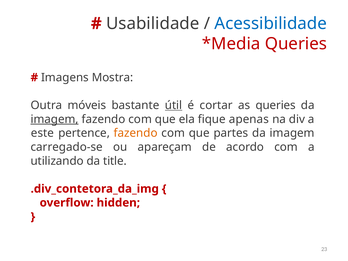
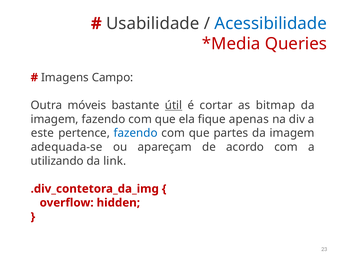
Mostra: Mostra -> Campo
as queries: queries -> bitmap
imagem at (55, 119) underline: present -> none
fazendo at (136, 133) colour: orange -> blue
carregado-se: carregado-se -> adequada-se
title: title -> link
